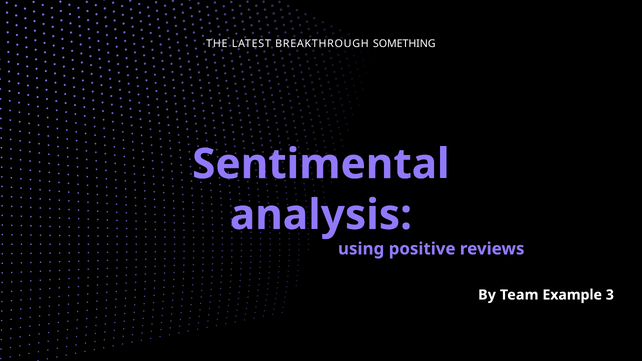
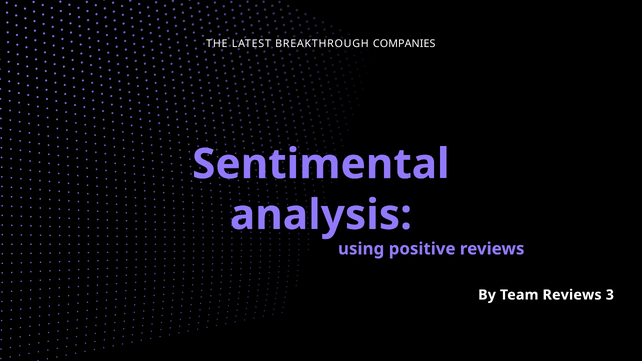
SOMETHING: SOMETHING -> COMPANIES
Team Example: Example -> Reviews
